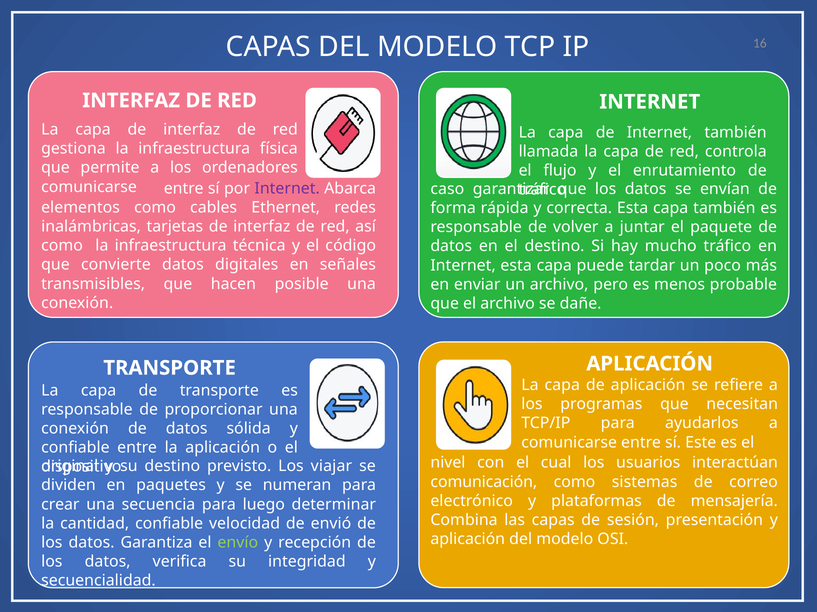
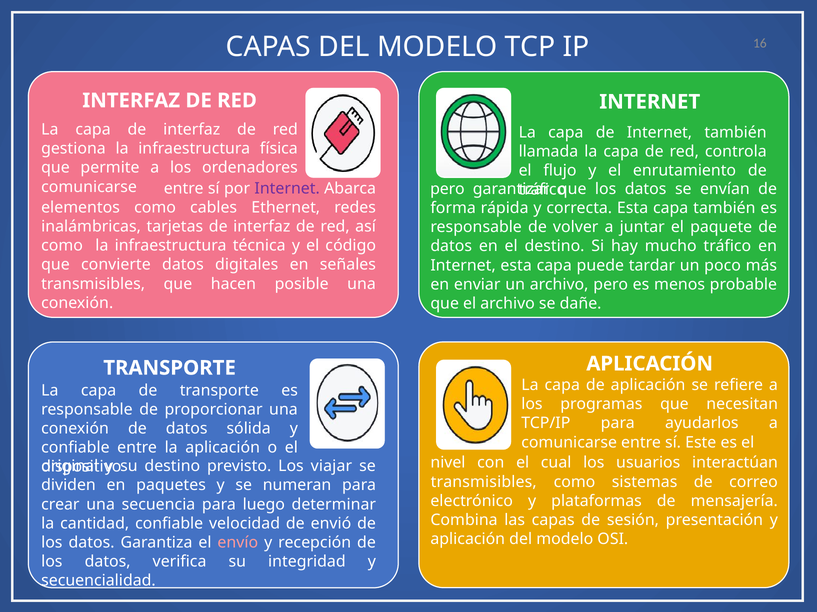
caso at (447, 189): caso -> pero
comunicación at (484, 482): comunicación -> transmisibles
envío colour: light green -> pink
